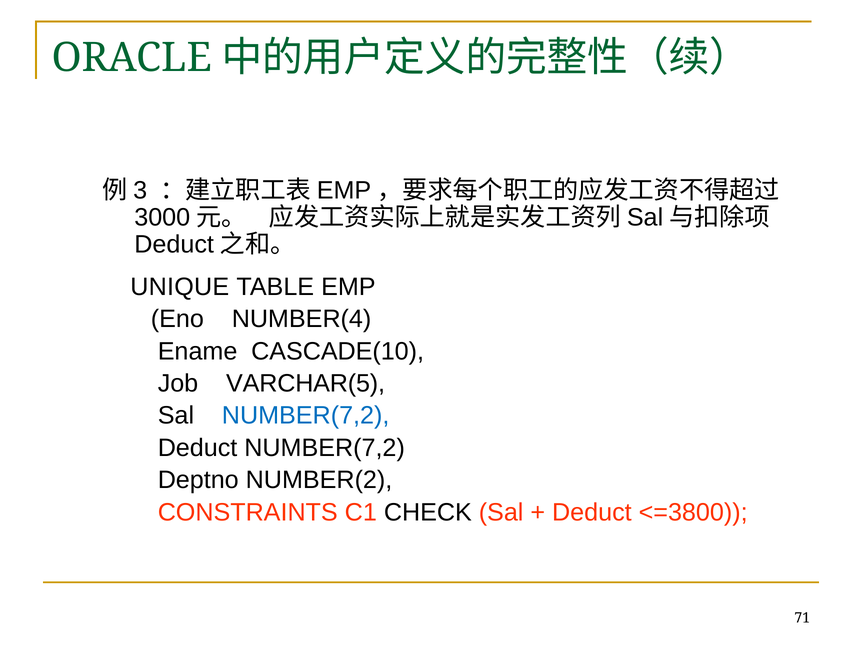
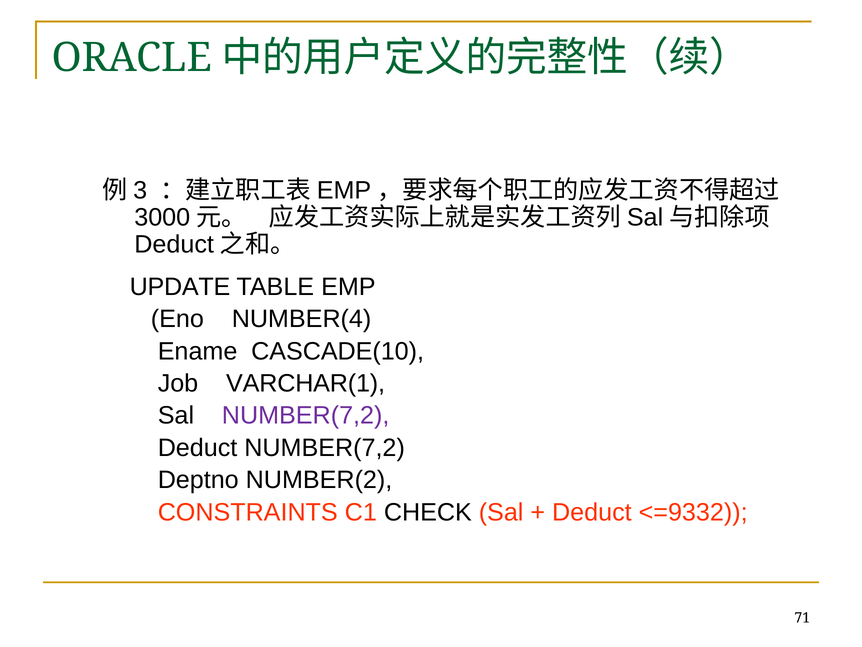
UNIQUE: UNIQUE -> UPDATE
VARCHAR(5: VARCHAR(5 -> VARCHAR(1
NUMBER(7,2 at (306, 415) colour: blue -> purple
<=3800: <=3800 -> <=9332
